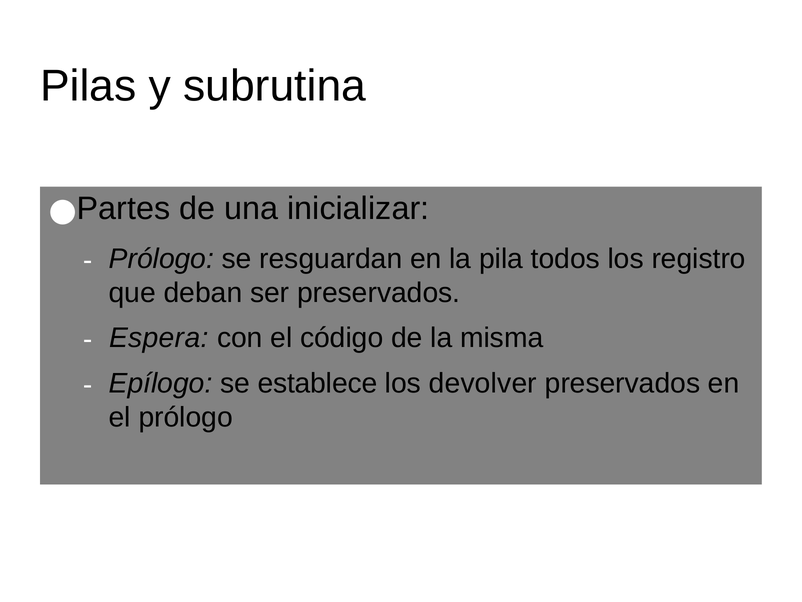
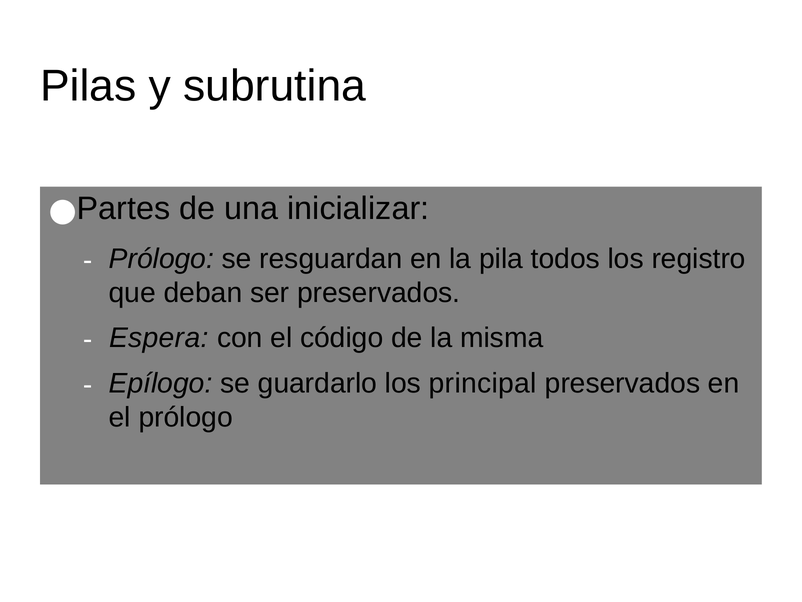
establece: establece -> guardarlo
devolver: devolver -> principal
